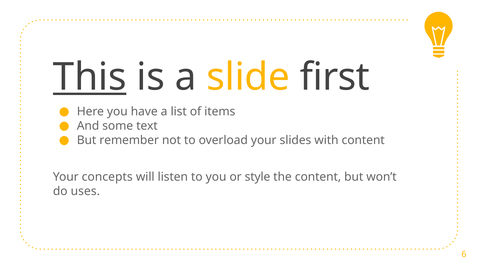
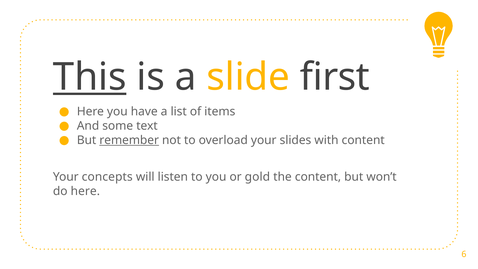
remember underline: none -> present
style: style -> gold
do uses: uses -> here
